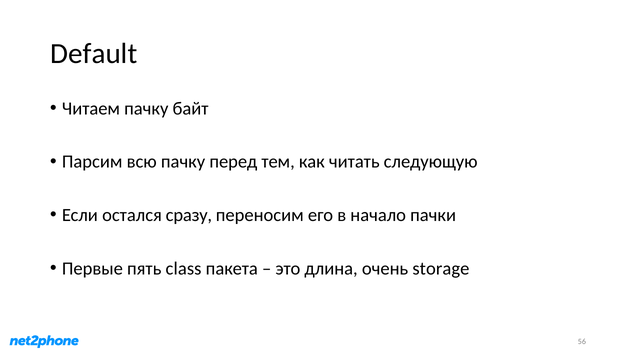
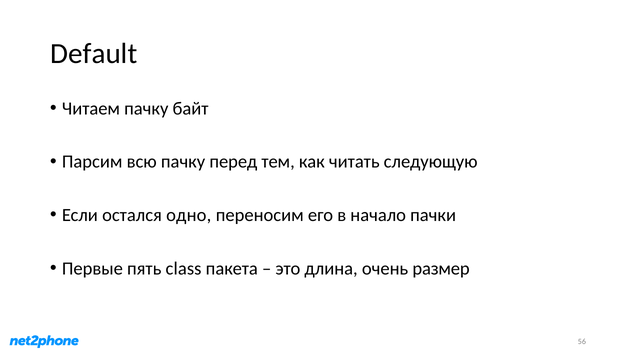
сразу: сразу -> одно
storage: storage -> размер
